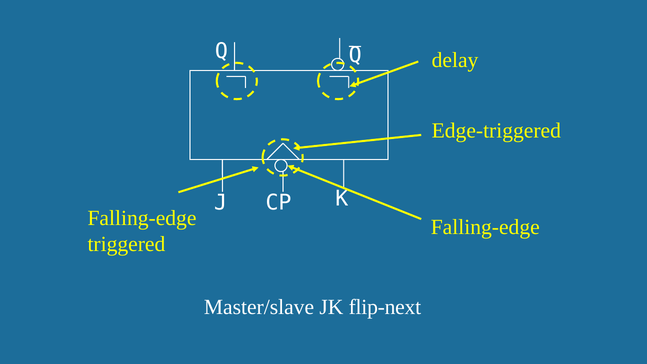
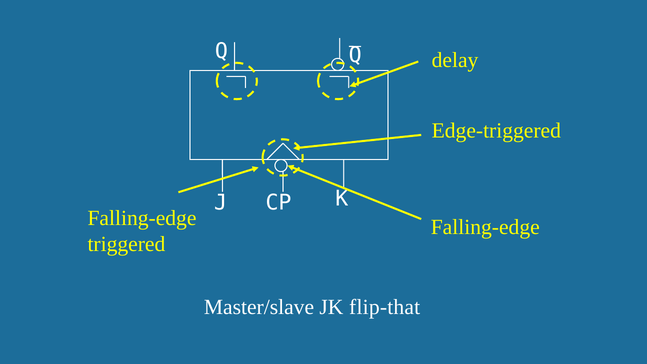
flip-next: flip-next -> flip-that
